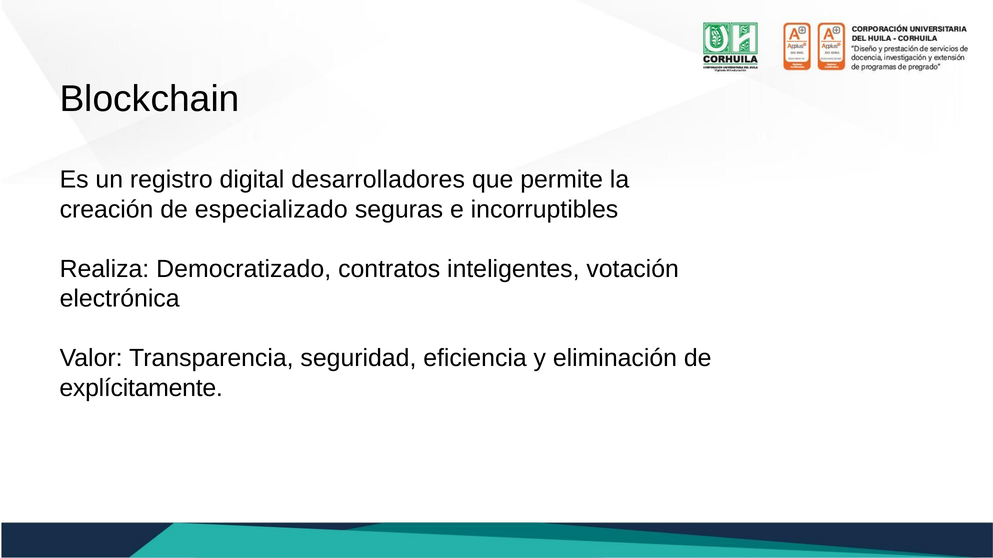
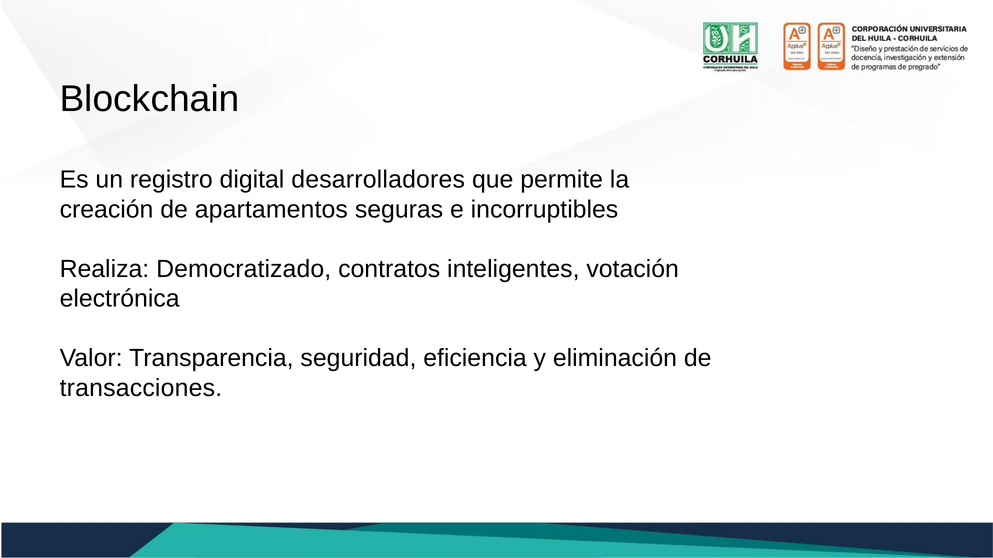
especializado: especializado -> apartamentos
explícitamente: explícitamente -> transacciones
